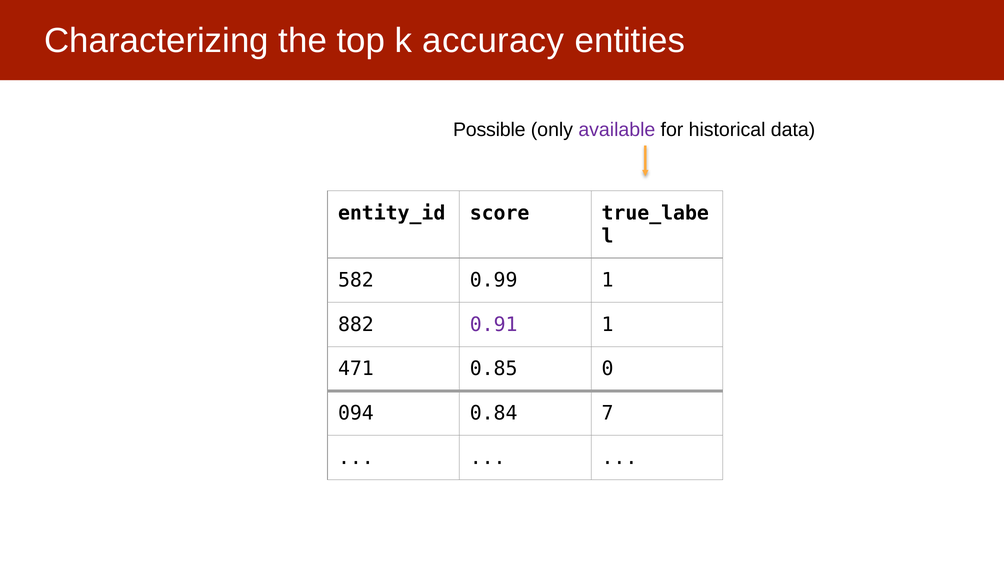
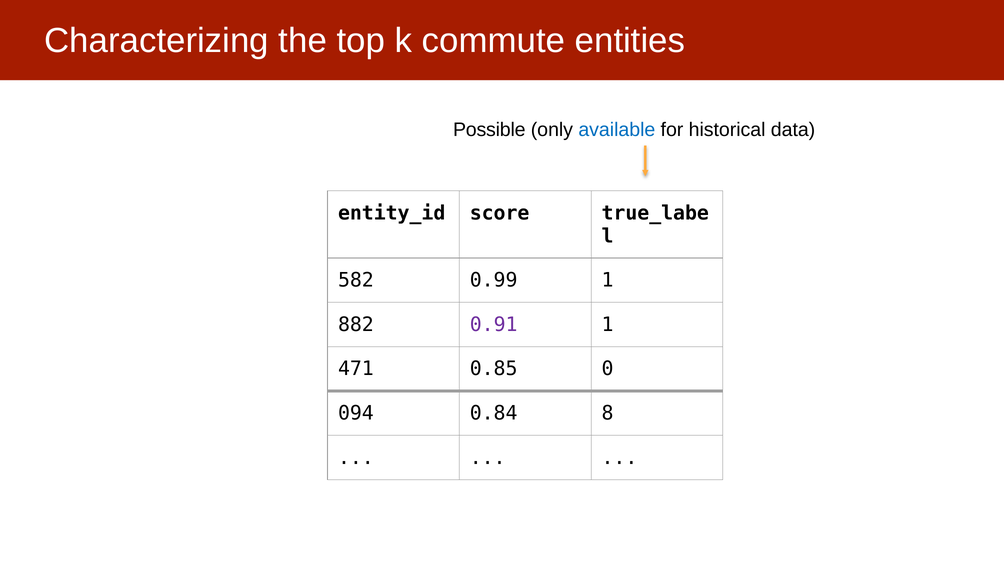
accuracy: accuracy -> commute
available colour: purple -> blue
7: 7 -> 8
